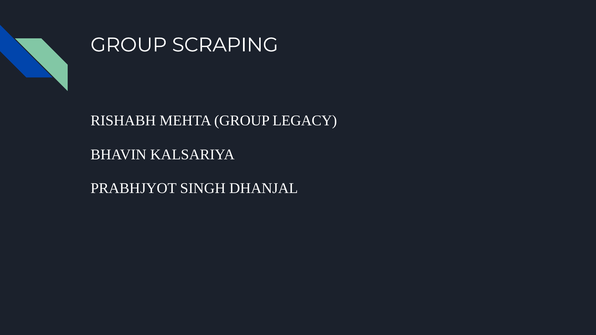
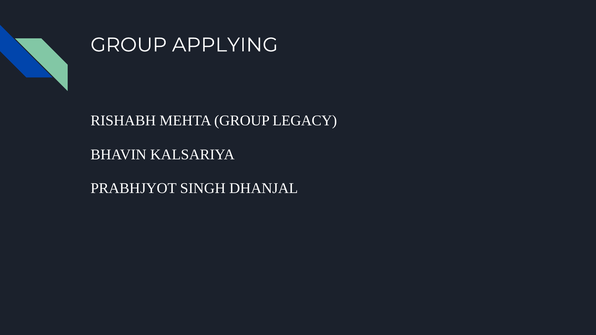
SCRAPING: SCRAPING -> APPLYING
